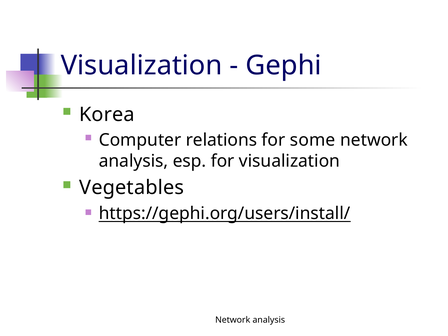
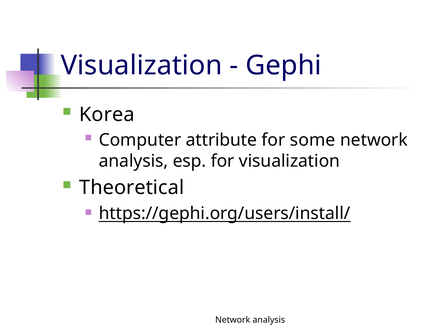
relations: relations -> attribute
Vegetables: Vegetables -> Theoretical
